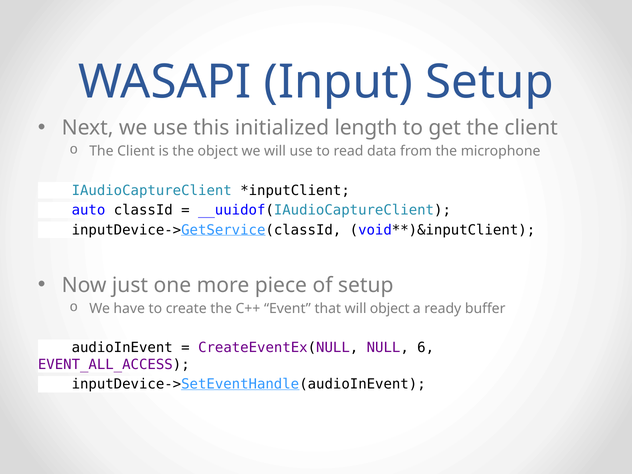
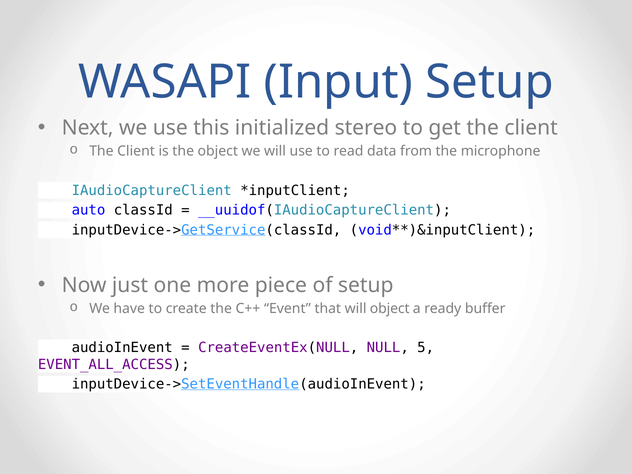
length: length -> stereo
6: 6 -> 5
